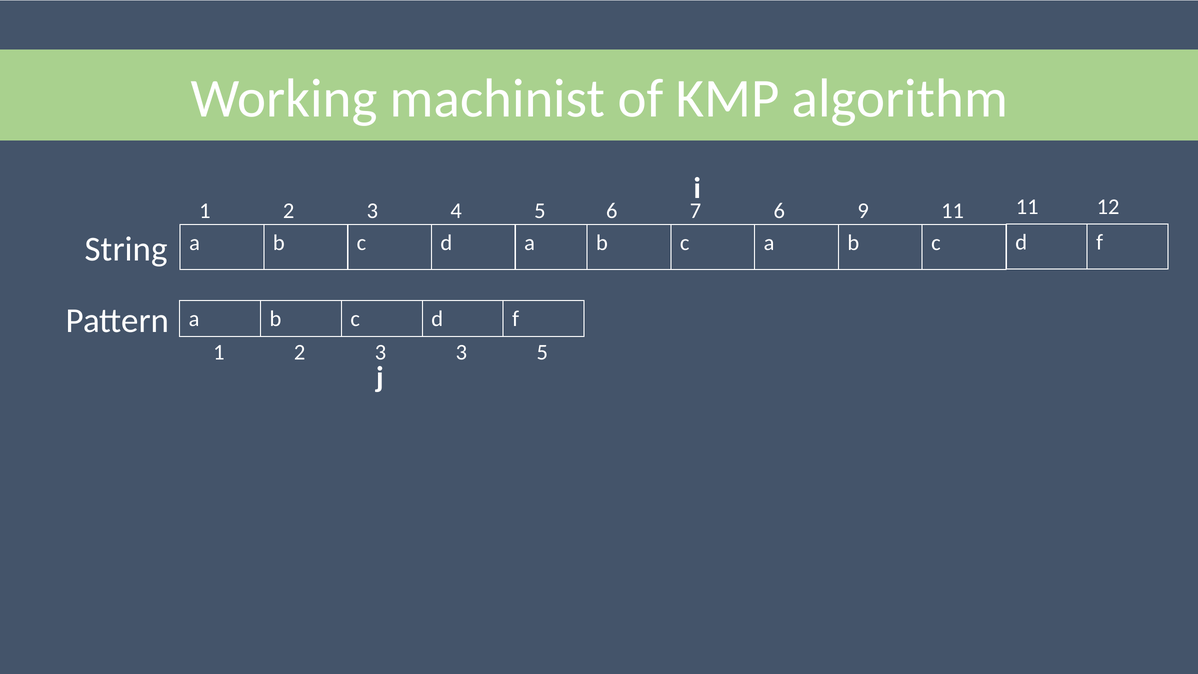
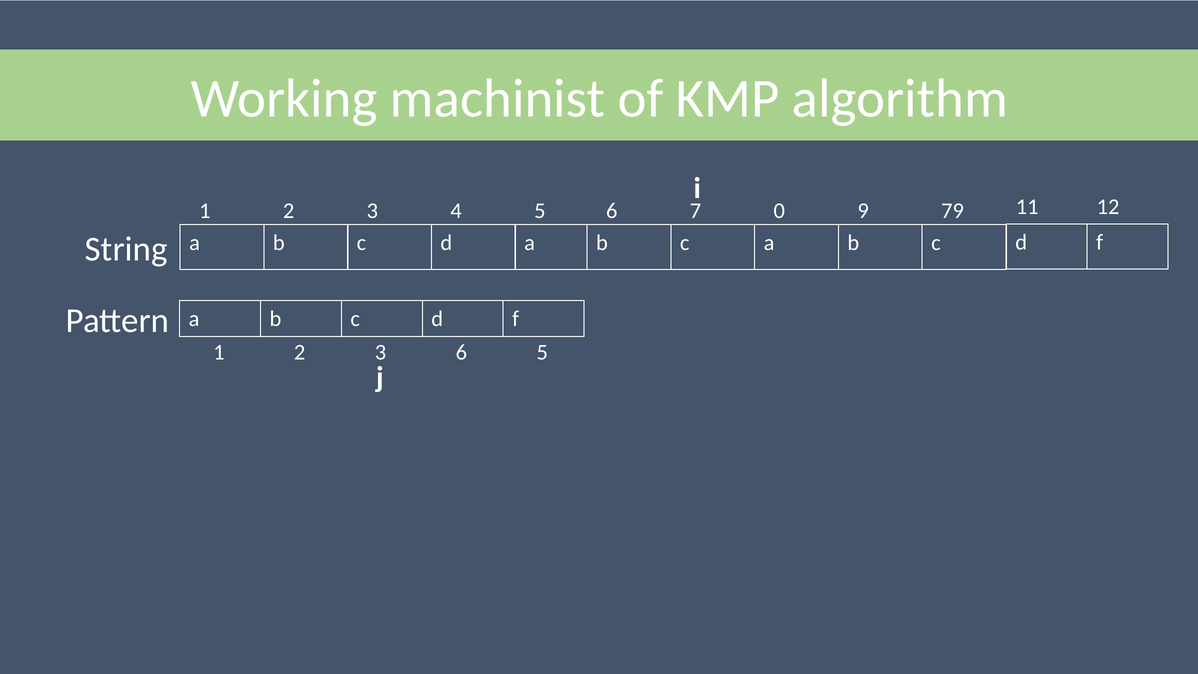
7 6: 6 -> 0
9 11: 11 -> 79
3 3: 3 -> 6
